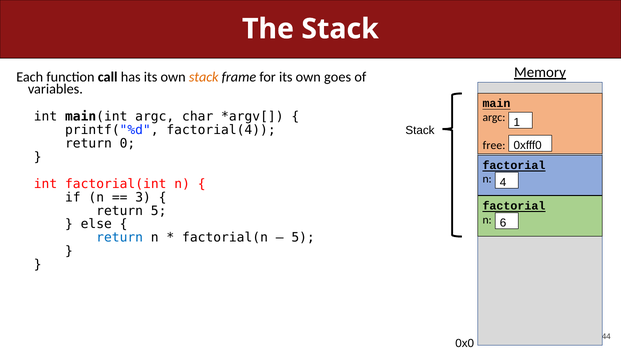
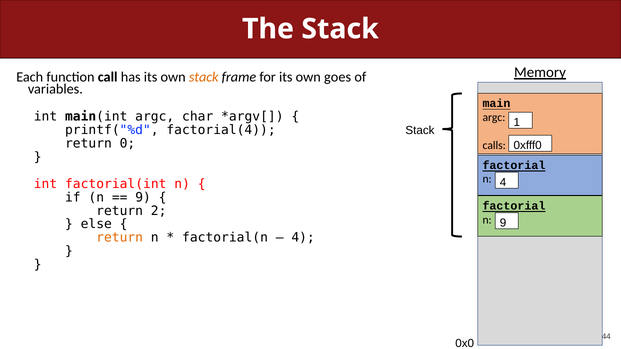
free: free -> calls
3 at (143, 197): 3 -> 9
return 5: 5 -> 2
n 6: 6 -> 9
return at (120, 238) colour: blue -> orange
5 at (303, 238): 5 -> 4
